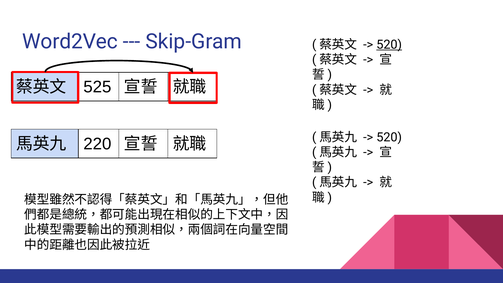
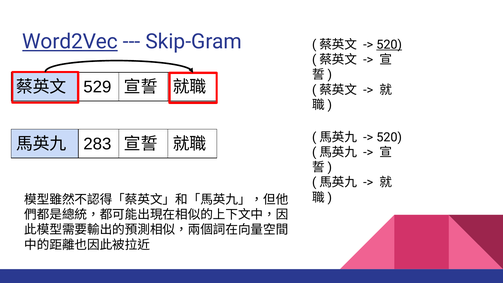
Word2Vec underline: none -> present
525: 525 -> 529
220: 220 -> 283
